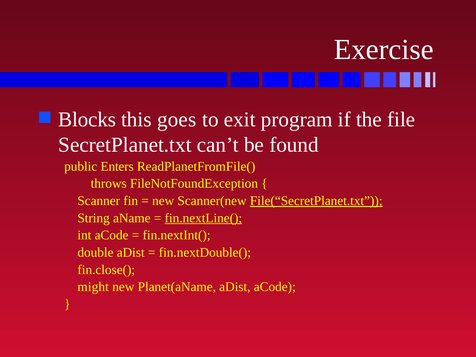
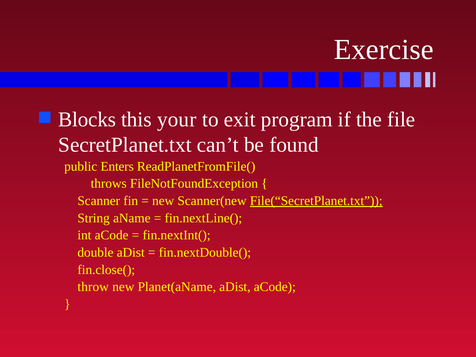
goes: goes -> your
fin.nextLine( underline: present -> none
might: might -> throw
